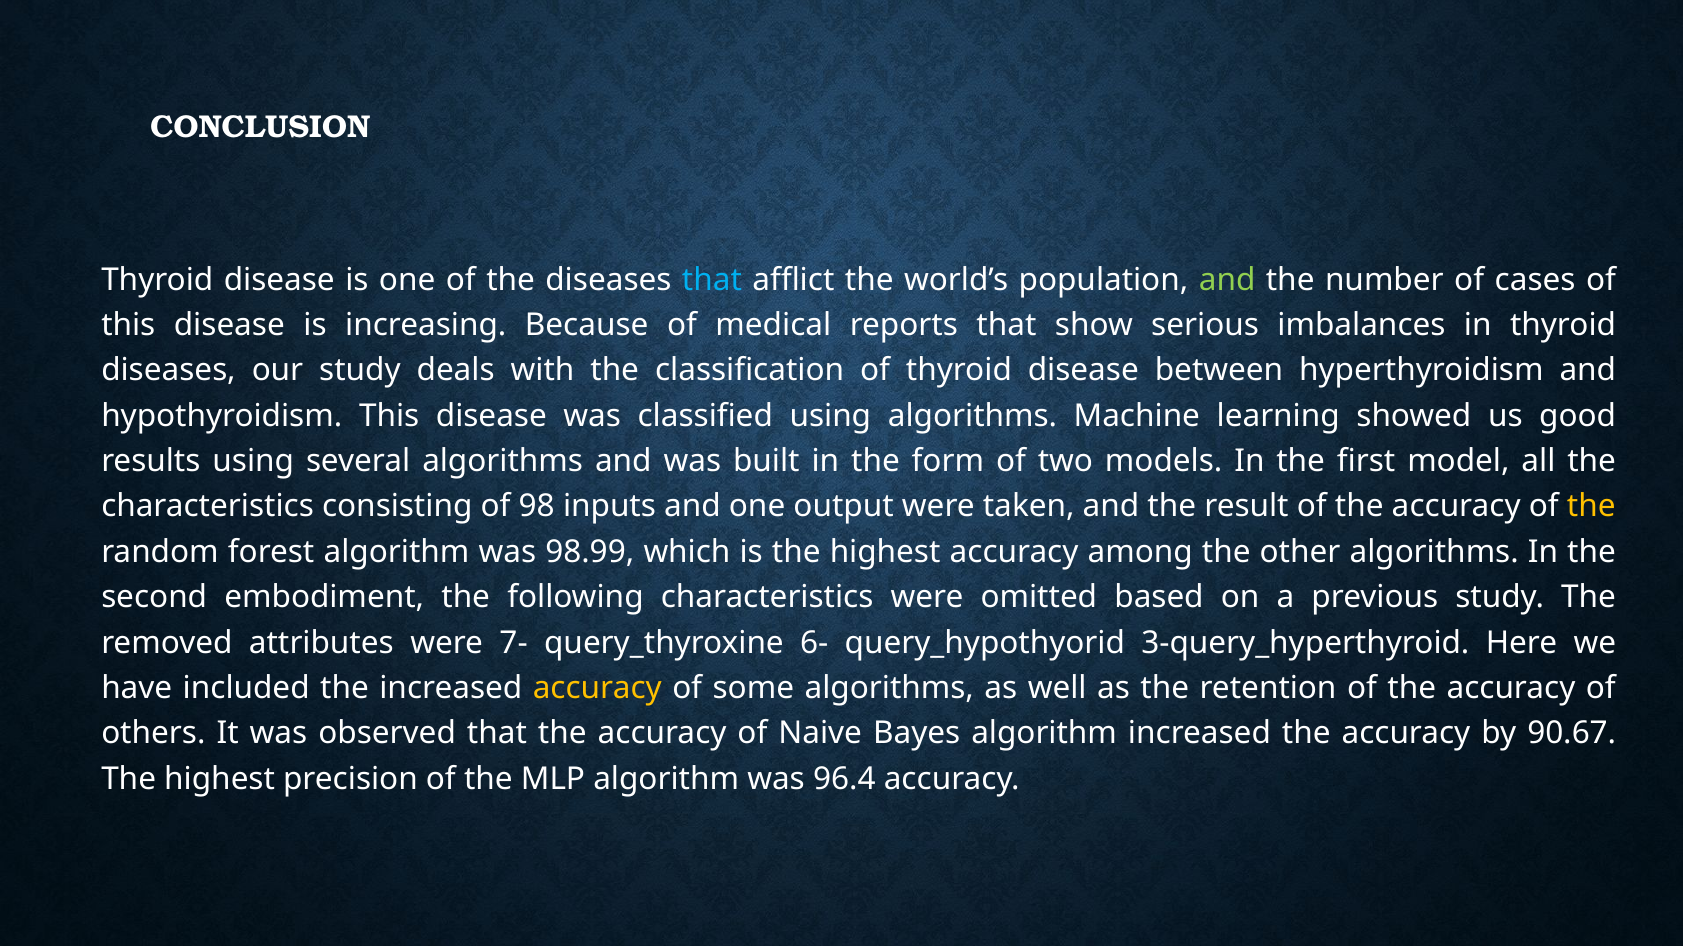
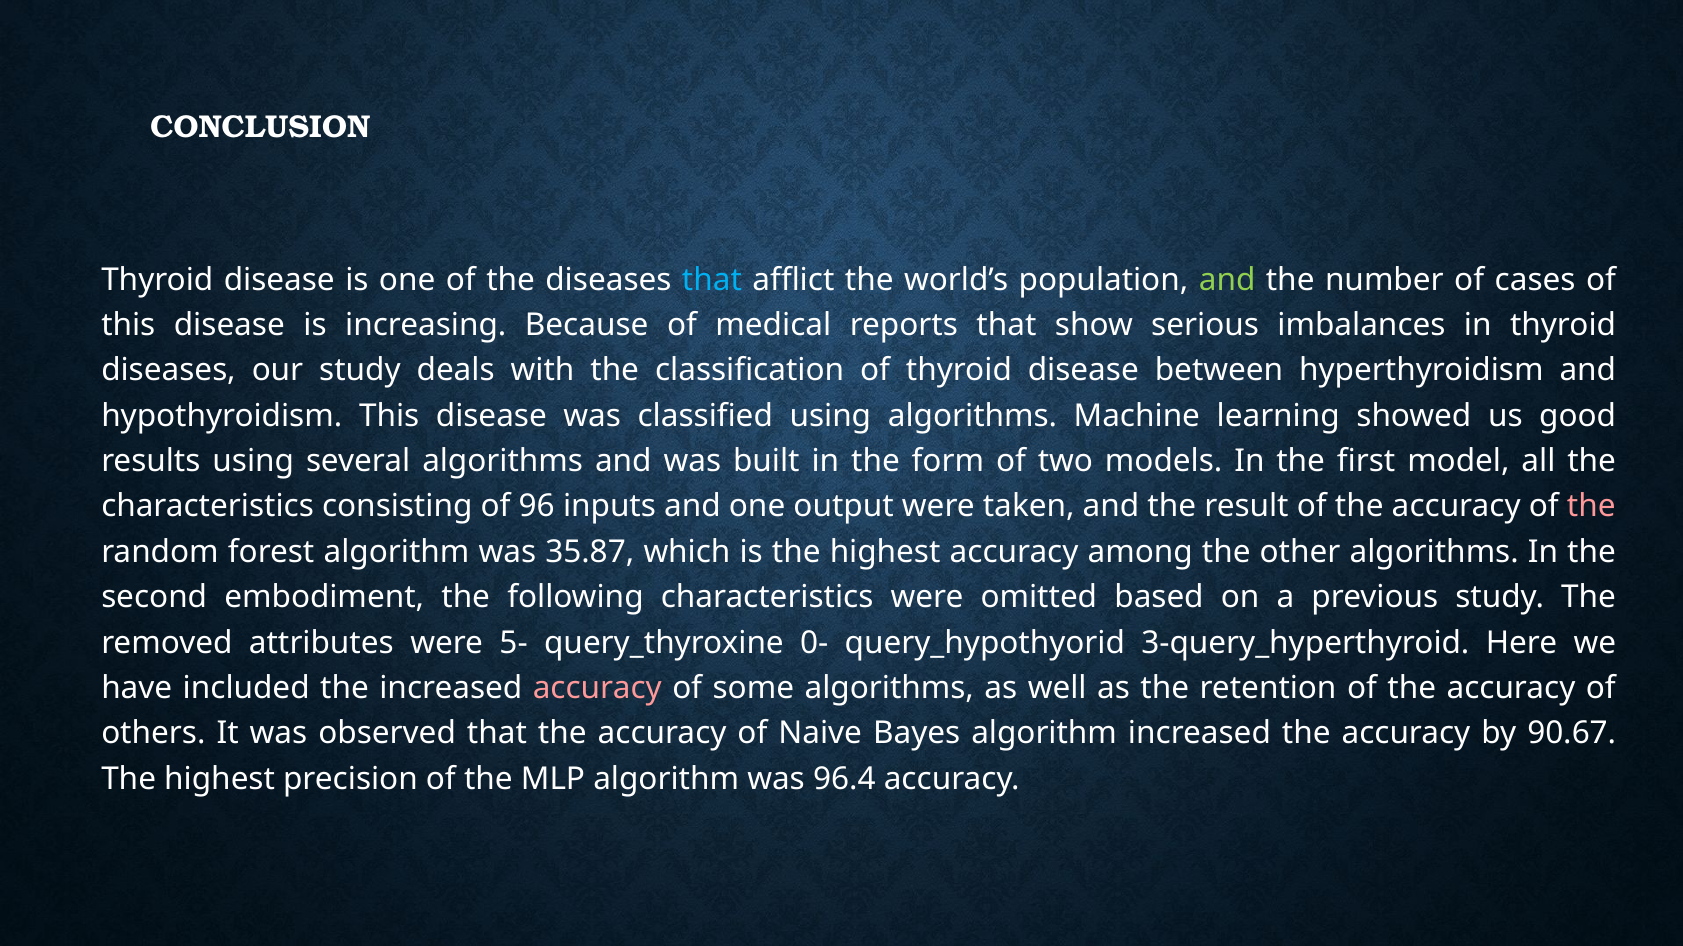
98: 98 -> 96
the at (1591, 507) colour: yellow -> pink
98.99: 98.99 -> 35.87
7-: 7- -> 5-
6-: 6- -> 0-
accuracy at (597, 689) colour: yellow -> pink
